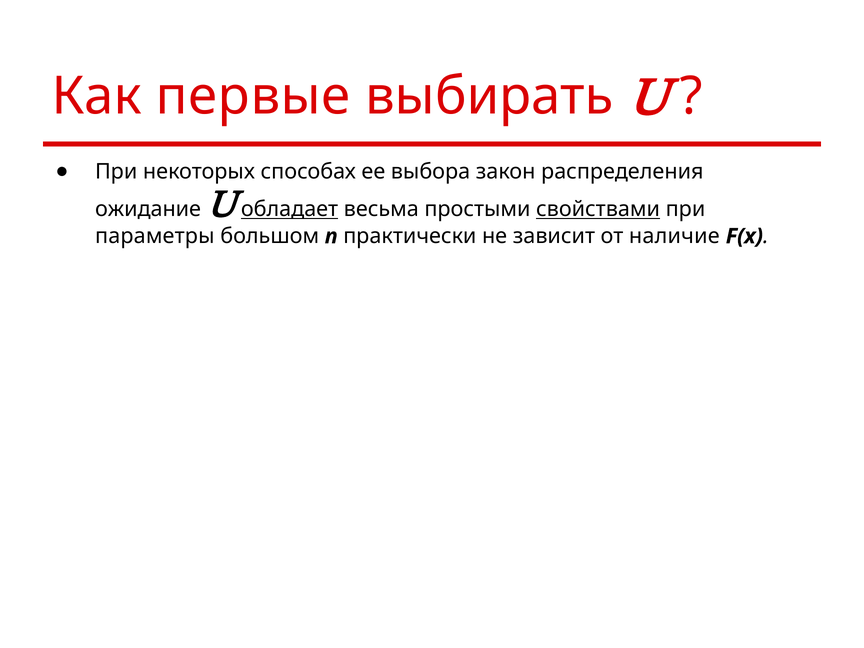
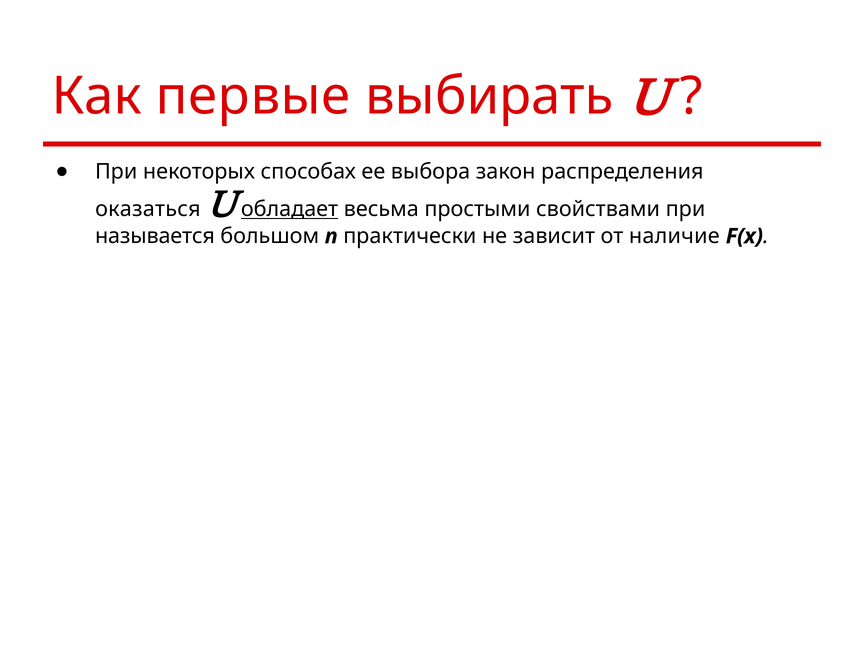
ожидание: ожидание -> оказаться
свойствами underline: present -> none
параметры: параметры -> называется
